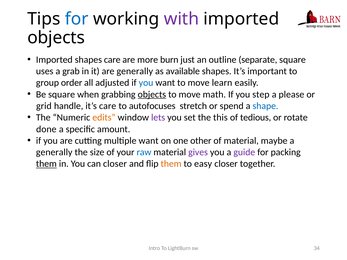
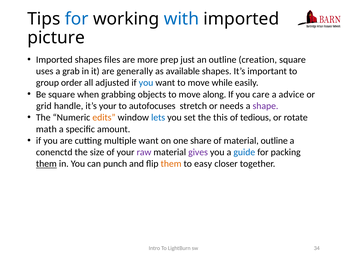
with colour: purple -> blue
objects at (56, 38): objects -> picture
shapes care: care -> files
burn: burn -> prep
separate: separate -> creation
learn: learn -> while
objects at (152, 94) underline: present -> none
math: math -> along
step: step -> care
please: please -> advice
it’s care: care -> your
spend: spend -> needs
shape colour: blue -> purple
lets colour: purple -> blue
done: done -> math
other: other -> share
material maybe: maybe -> outline
generally at (54, 152): generally -> conenctd
raw colour: blue -> purple
guide colour: purple -> blue
can closer: closer -> punch
